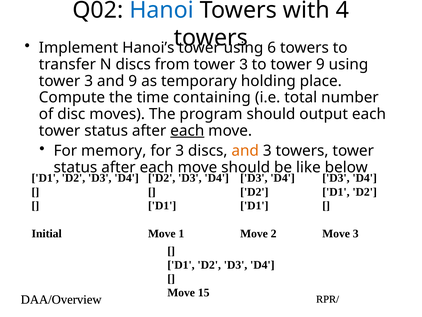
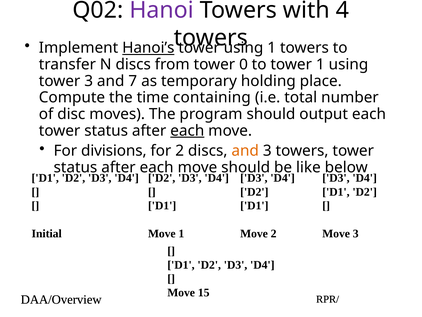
Hanoi colour: blue -> purple
Hanoi’s underline: none -> present
6 at (272, 48): 6 -> 1
from tower 3: 3 -> 0
tower 9: 9 -> 1
and 9: 9 -> 7
memory: memory -> divisions
for 3: 3 -> 2
